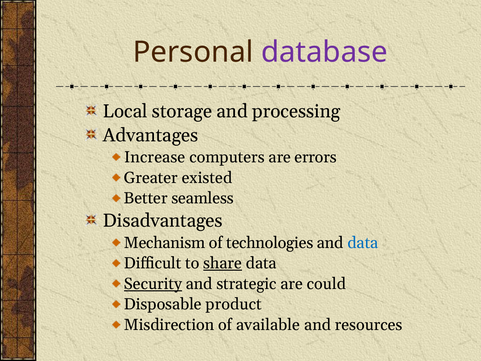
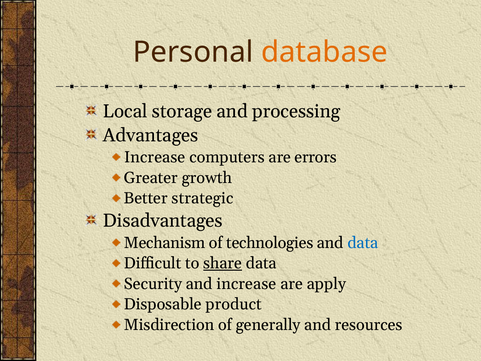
database colour: purple -> orange
existed: existed -> growth
seamless: seamless -> strategic
Security underline: present -> none
and strategic: strategic -> increase
could: could -> apply
available: available -> generally
